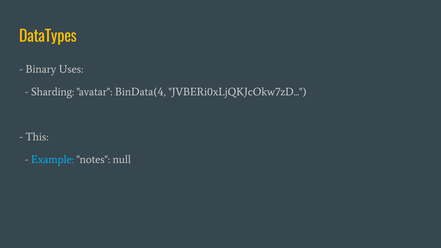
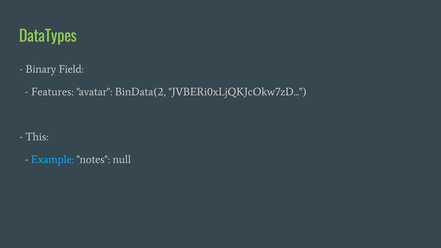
DataTypes colour: yellow -> light green
Uses: Uses -> Field
Sharding: Sharding -> Features
BinData(4: BinData(4 -> BinData(2
